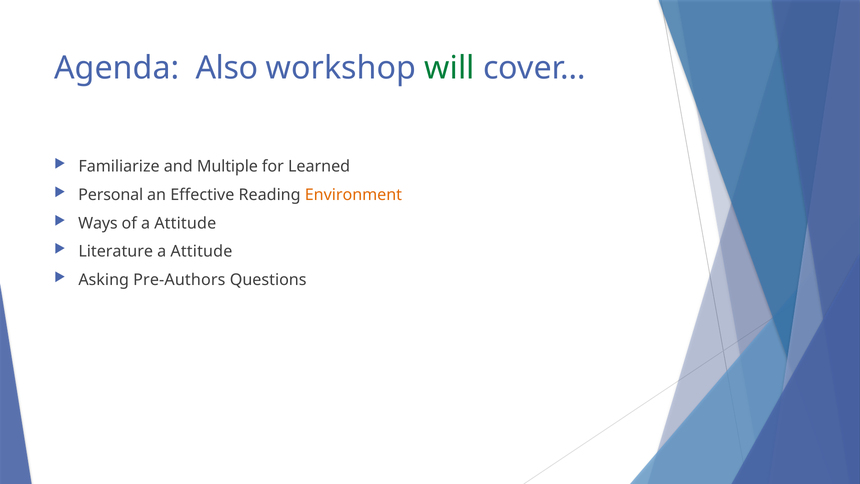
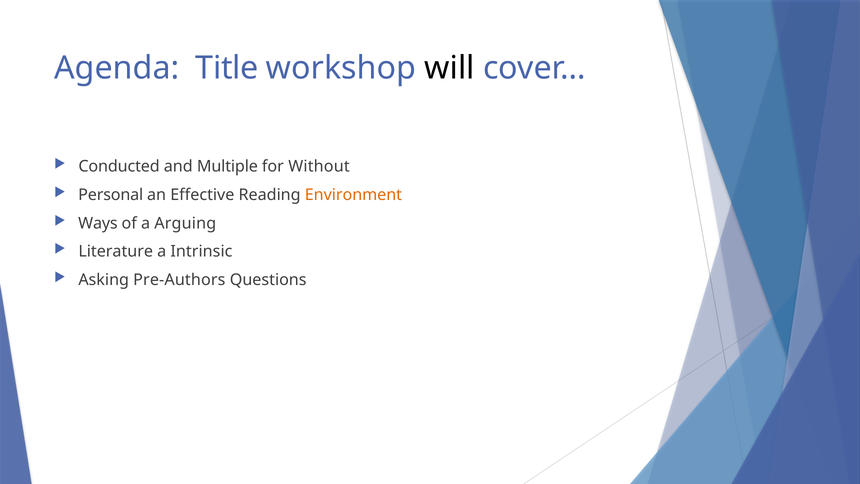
Also: Also -> Title
will colour: green -> black
Familiarize: Familiarize -> Conducted
Learned: Learned -> Without
of a Attitude: Attitude -> Arguing
Attitude at (201, 251): Attitude -> Intrinsic
